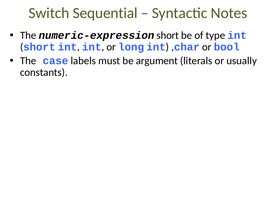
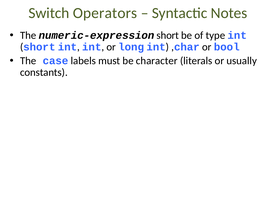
Sequential: Sequential -> Operators
argument: argument -> character
